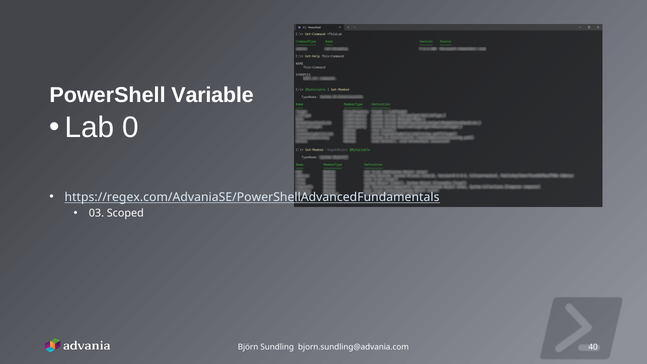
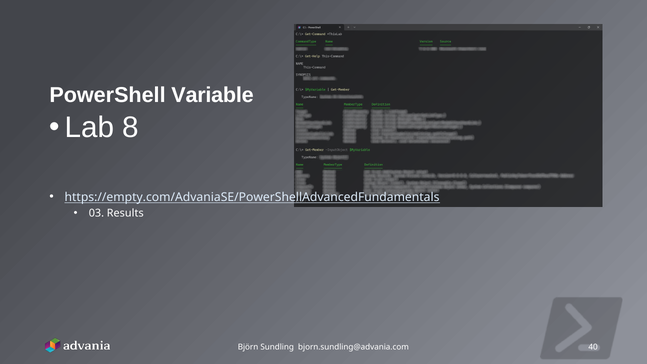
0: 0 -> 8
https://regex.com/AdvaniaSE/PowerShellAdvancedFundamentals: https://regex.com/AdvaniaSE/PowerShellAdvancedFundamentals -> https://empty.com/AdvaniaSE/PowerShellAdvancedFundamentals
Scoped: Scoped -> Results
